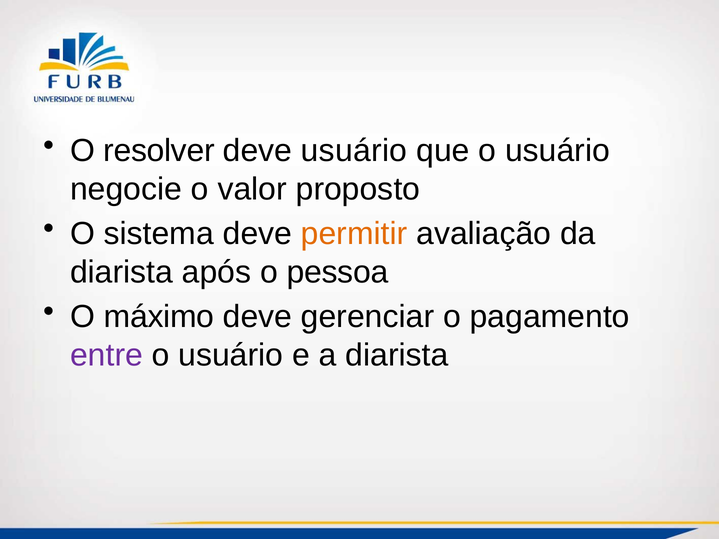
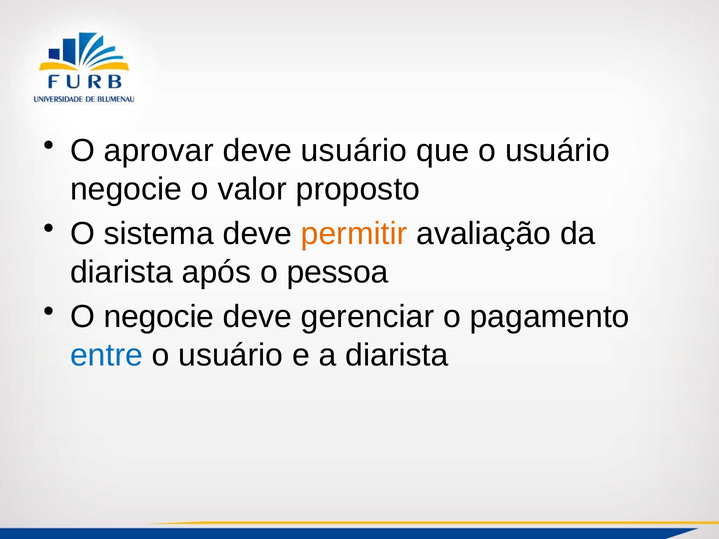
resolver: resolver -> aprovar
O máximo: máximo -> negocie
entre colour: purple -> blue
